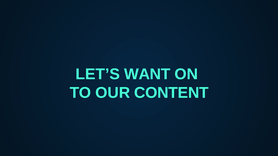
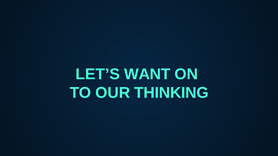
CONTENT: CONTENT -> THINKING
